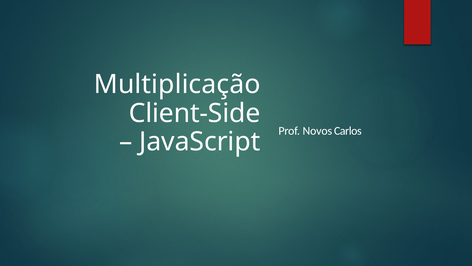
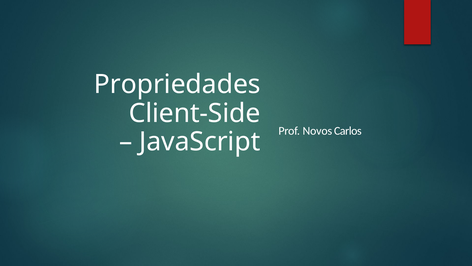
Multiplicação: Multiplicação -> Propriedades
